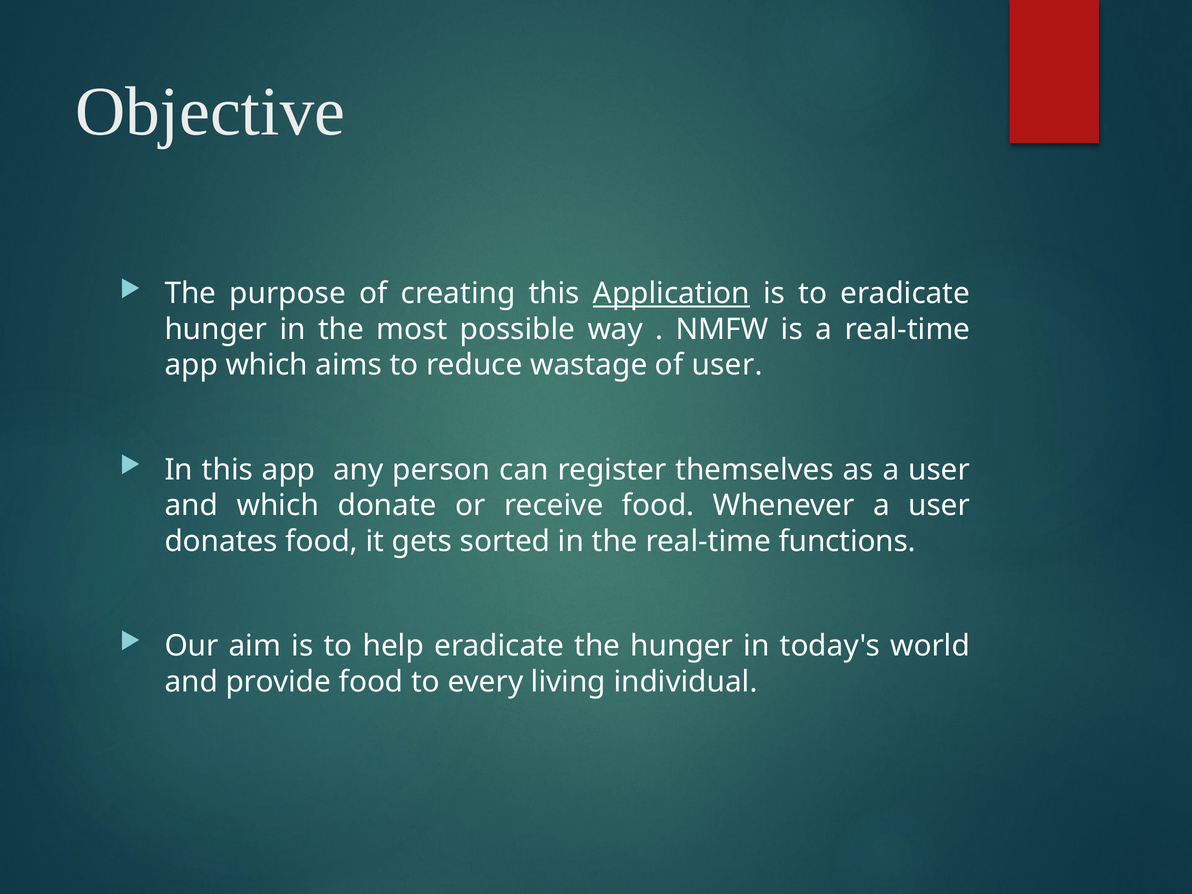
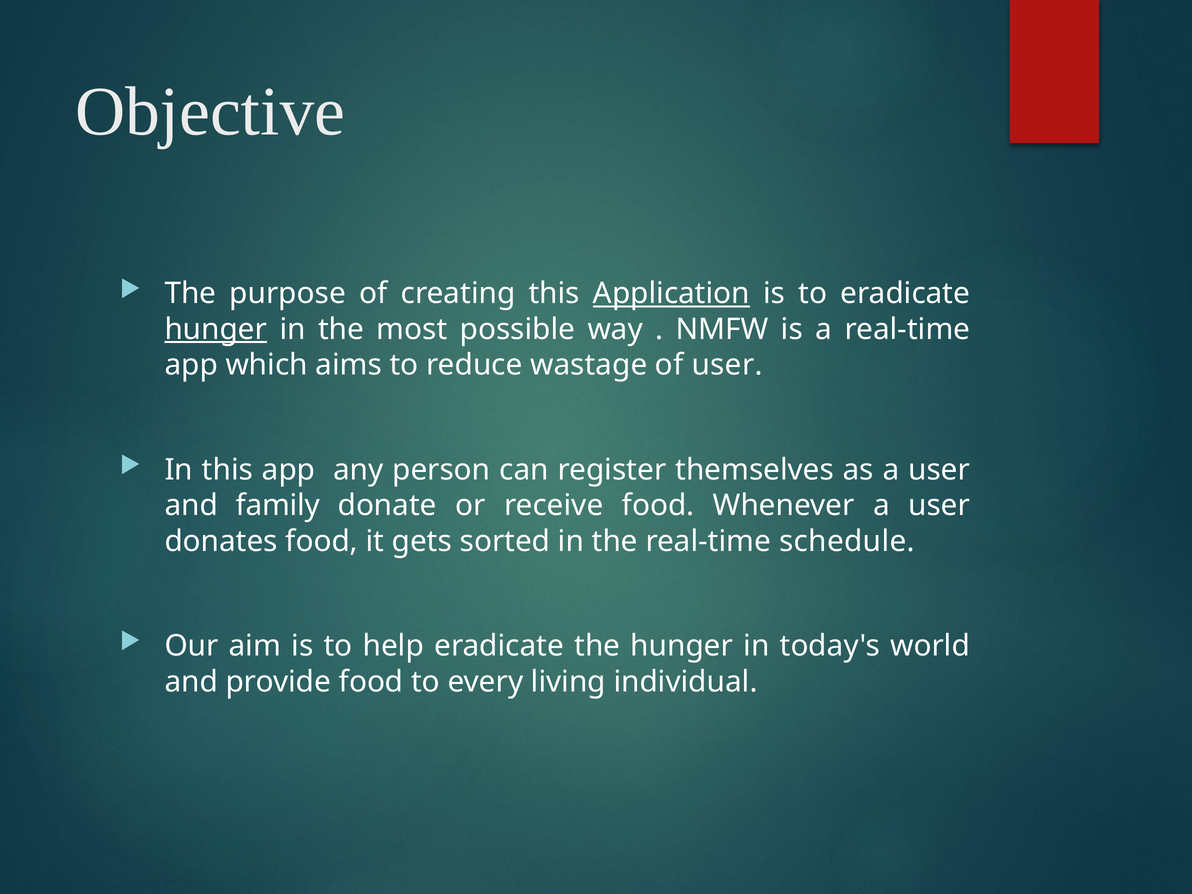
hunger at (216, 329) underline: none -> present
and which: which -> family
functions: functions -> schedule
